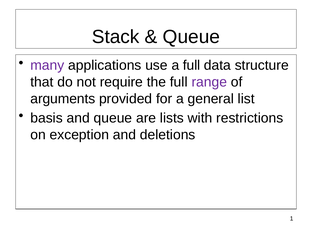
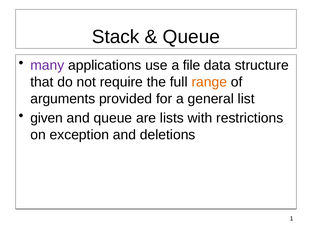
a full: full -> file
range colour: purple -> orange
basis: basis -> given
